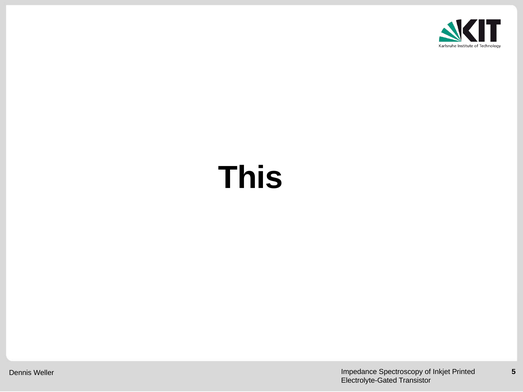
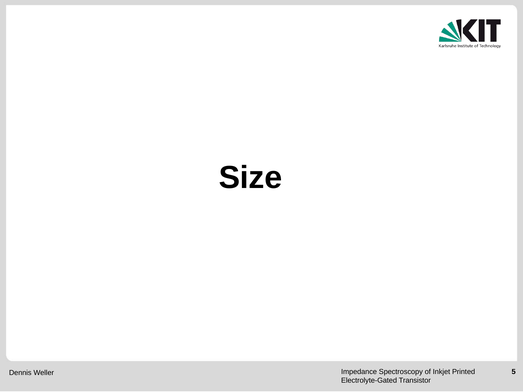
This: This -> Size
